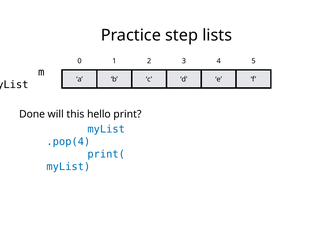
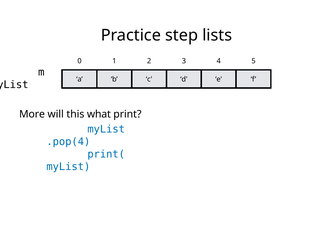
Done: Done -> More
hello: hello -> what
